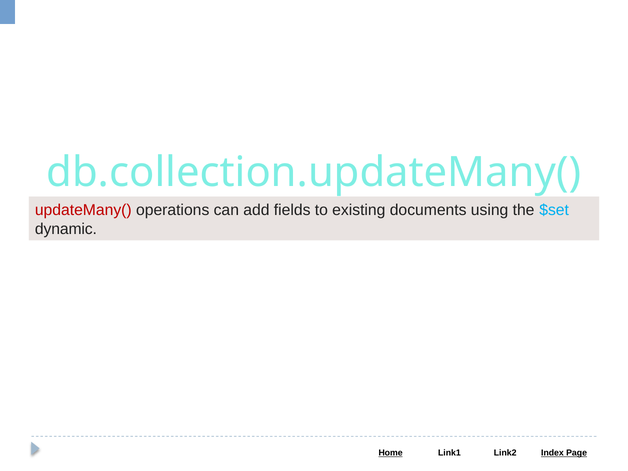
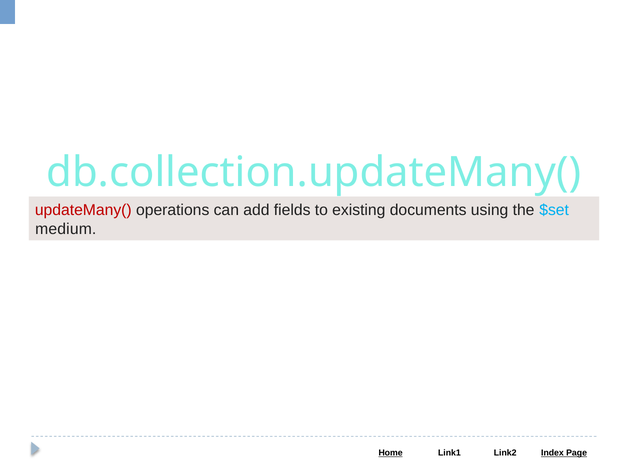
dynamic: dynamic -> medium
